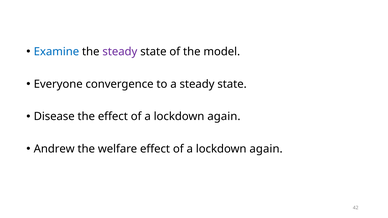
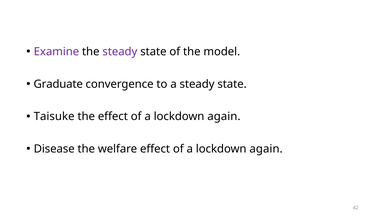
Examine colour: blue -> purple
Everyone: Everyone -> Graduate
Disease: Disease -> Taisuke
Andrew: Andrew -> Disease
